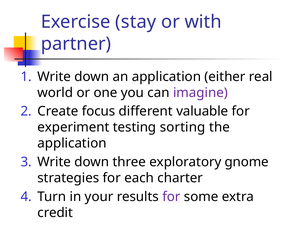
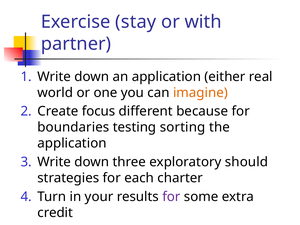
imagine colour: purple -> orange
valuable: valuable -> because
experiment: experiment -> boundaries
gnome: gnome -> should
